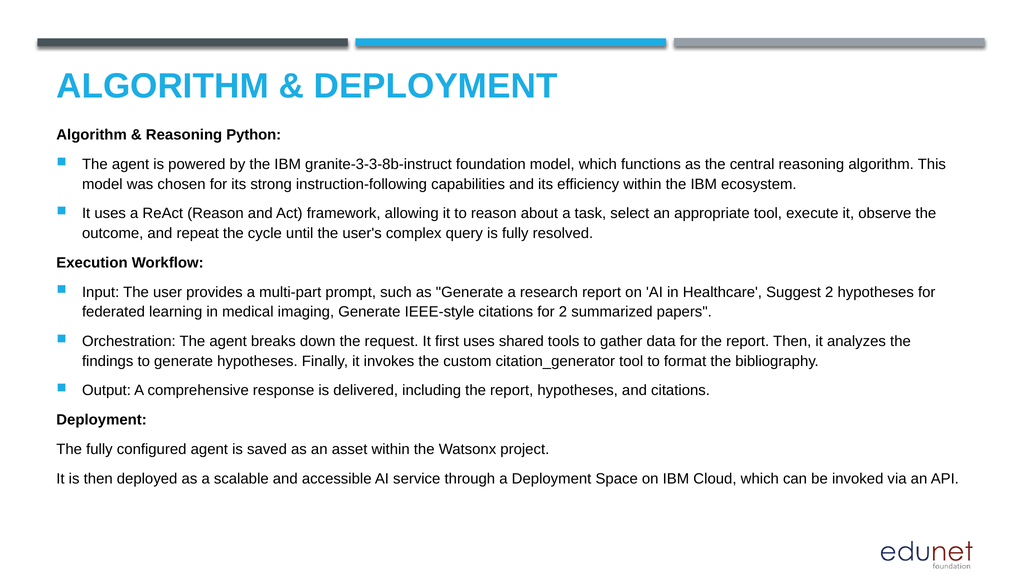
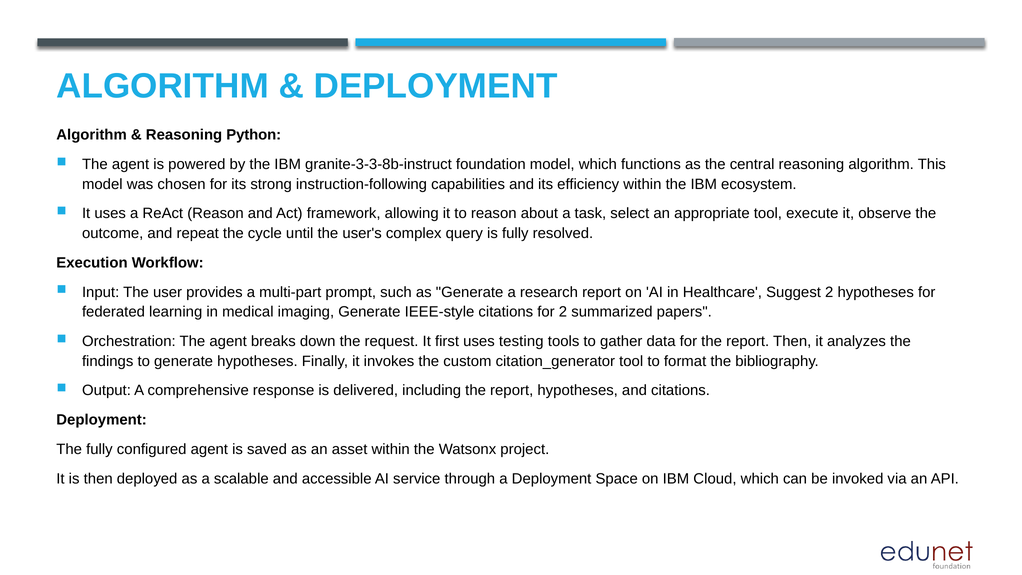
shared: shared -> testing
